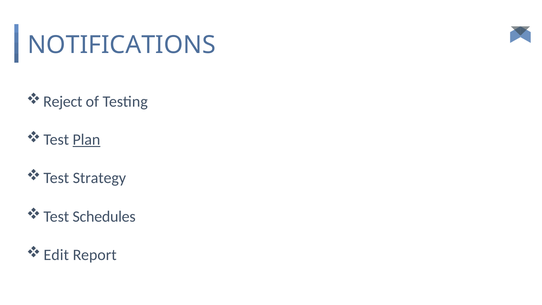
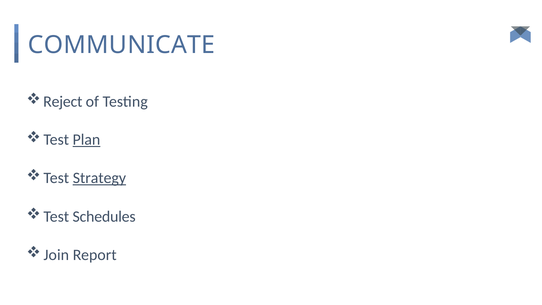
NOTIFICATIONS: NOTIFICATIONS -> COMMUNICATE
Strategy underline: none -> present
Edit: Edit -> Join
